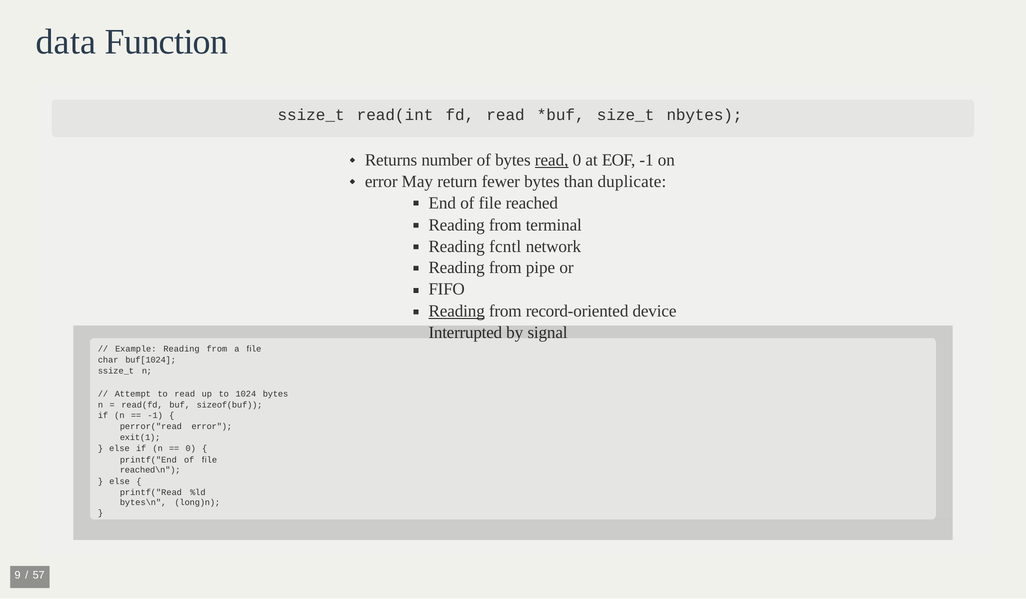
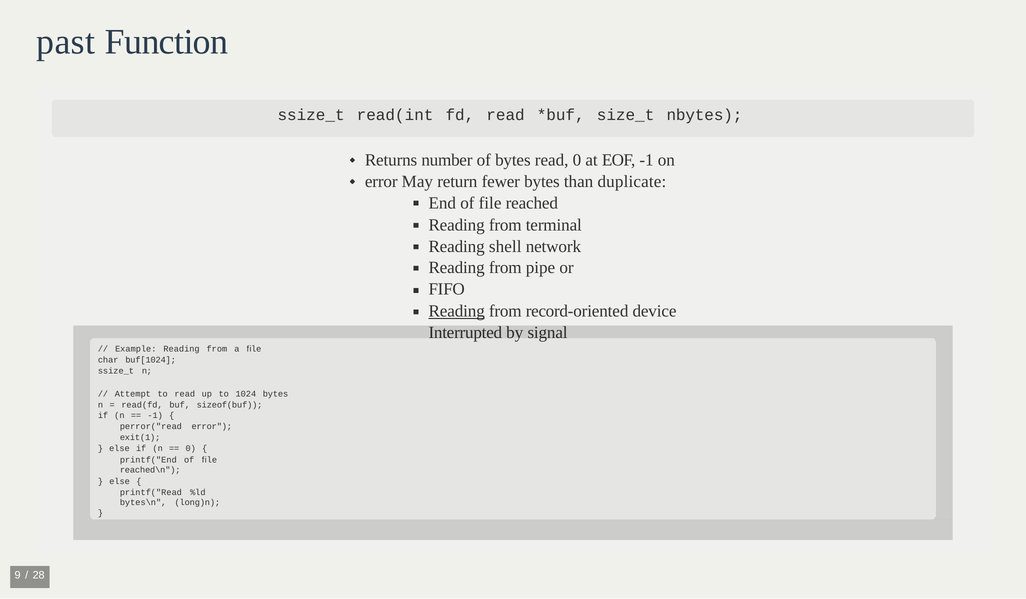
data: data -> past
read at (552, 160) underline: present -> none
fcntl: fcntl -> shell
57: 57 -> 28
